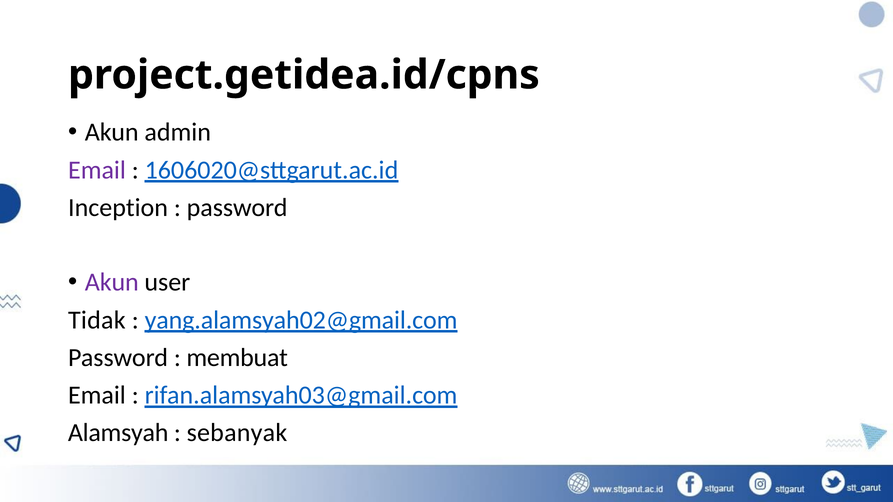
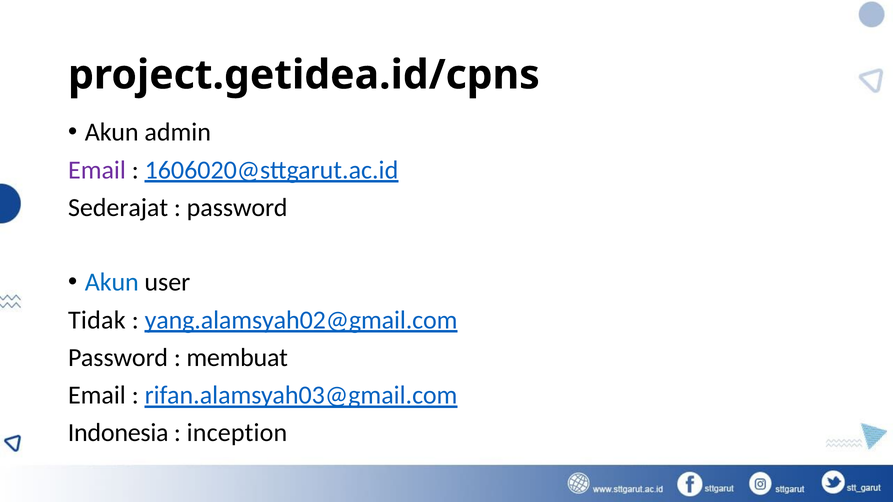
Inception: Inception -> Sederajat
Akun at (112, 282) colour: purple -> blue
Alamsyah: Alamsyah -> Indonesia
sebanyak: sebanyak -> inception
